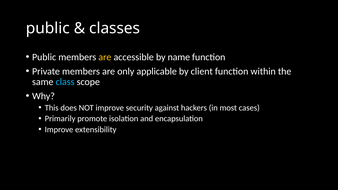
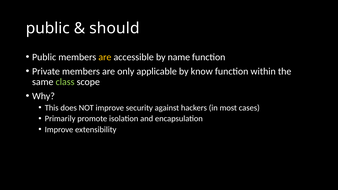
classes: classes -> should
client: client -> know
class colour: light blue -> light green
